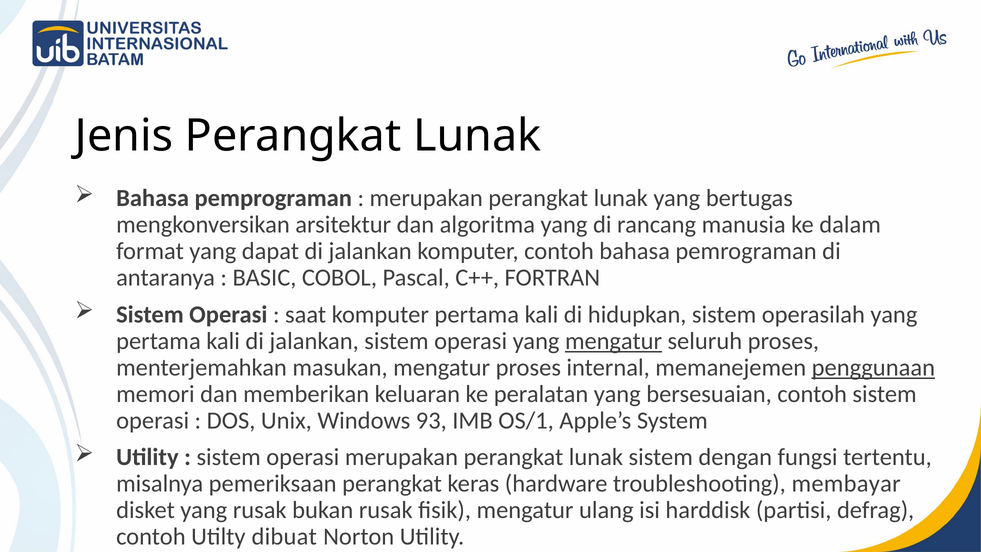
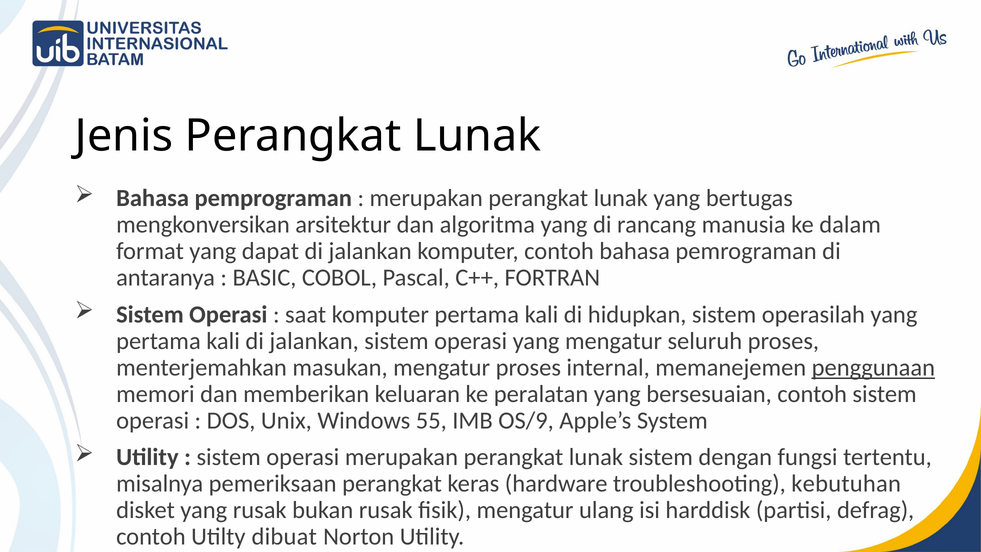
mengatur at (614, 341) underline: present -> none
93: 93 -> 55
OS/1: OS/1 -> OS/9
membayar: membayar -> kebutuhan
